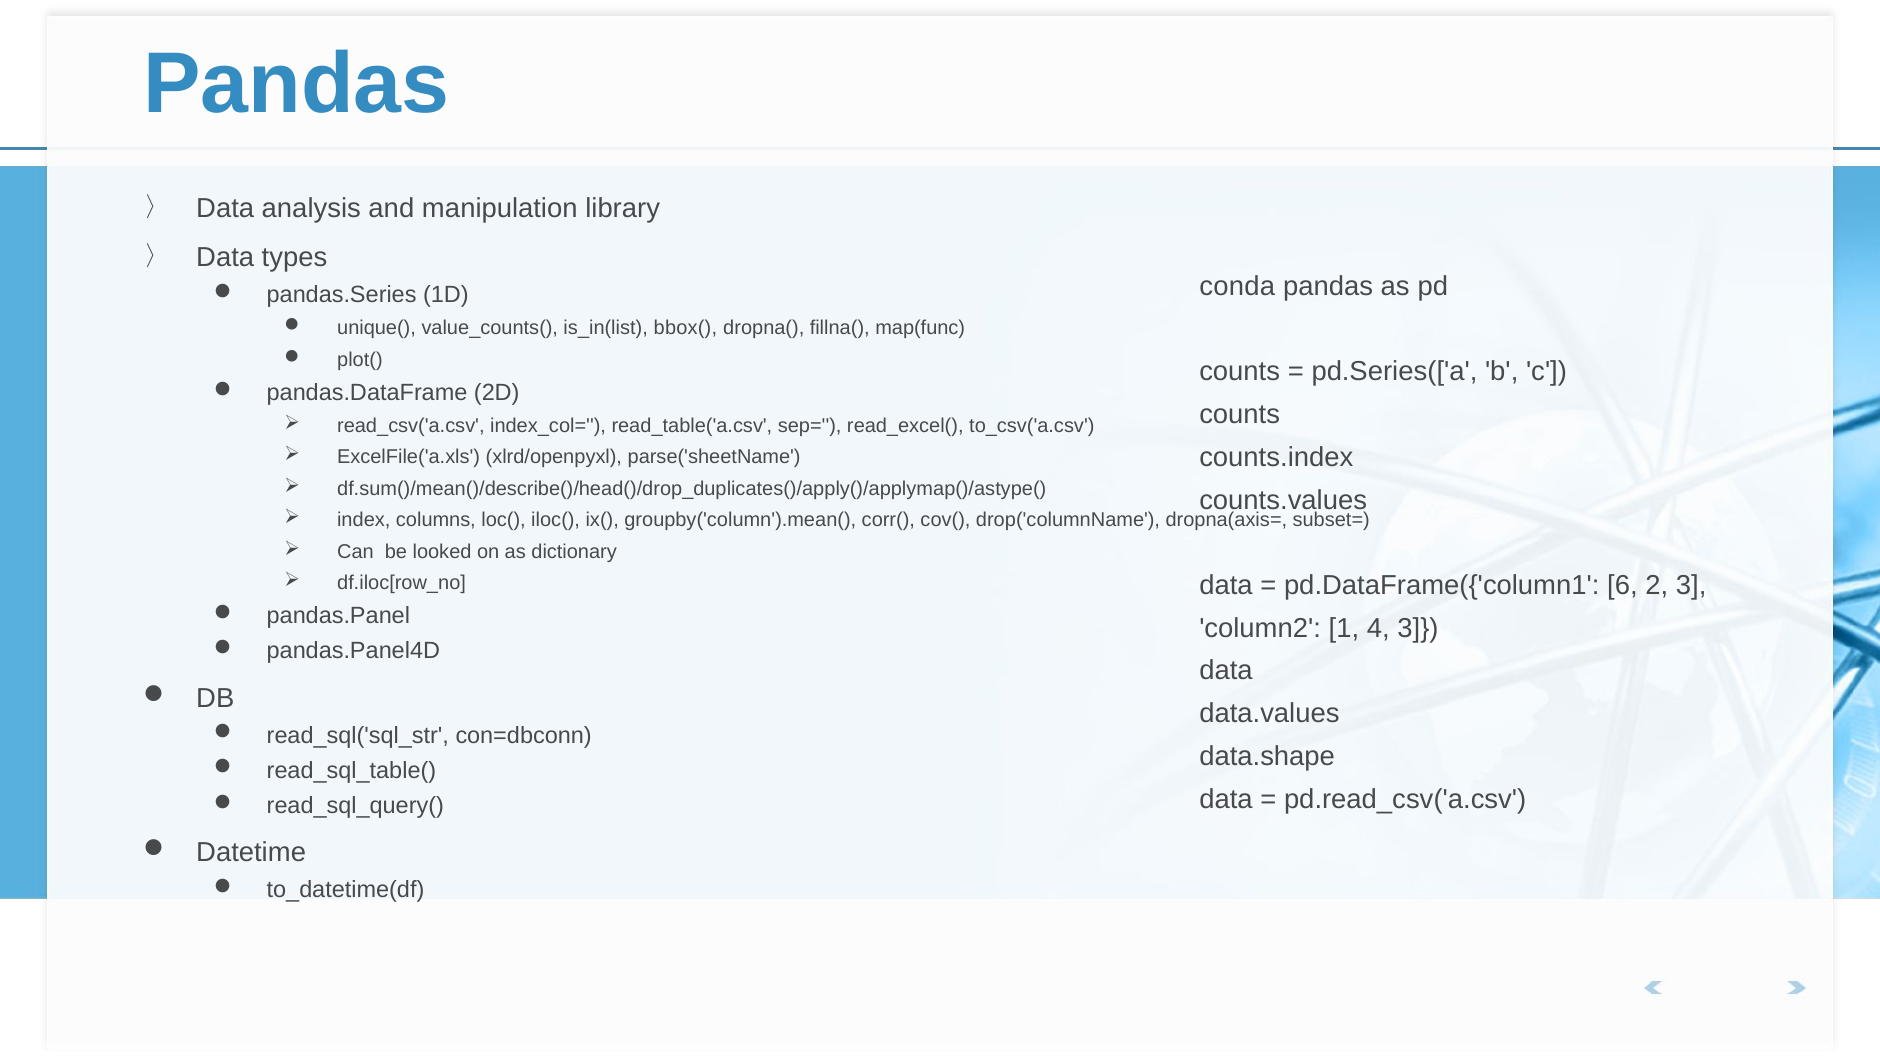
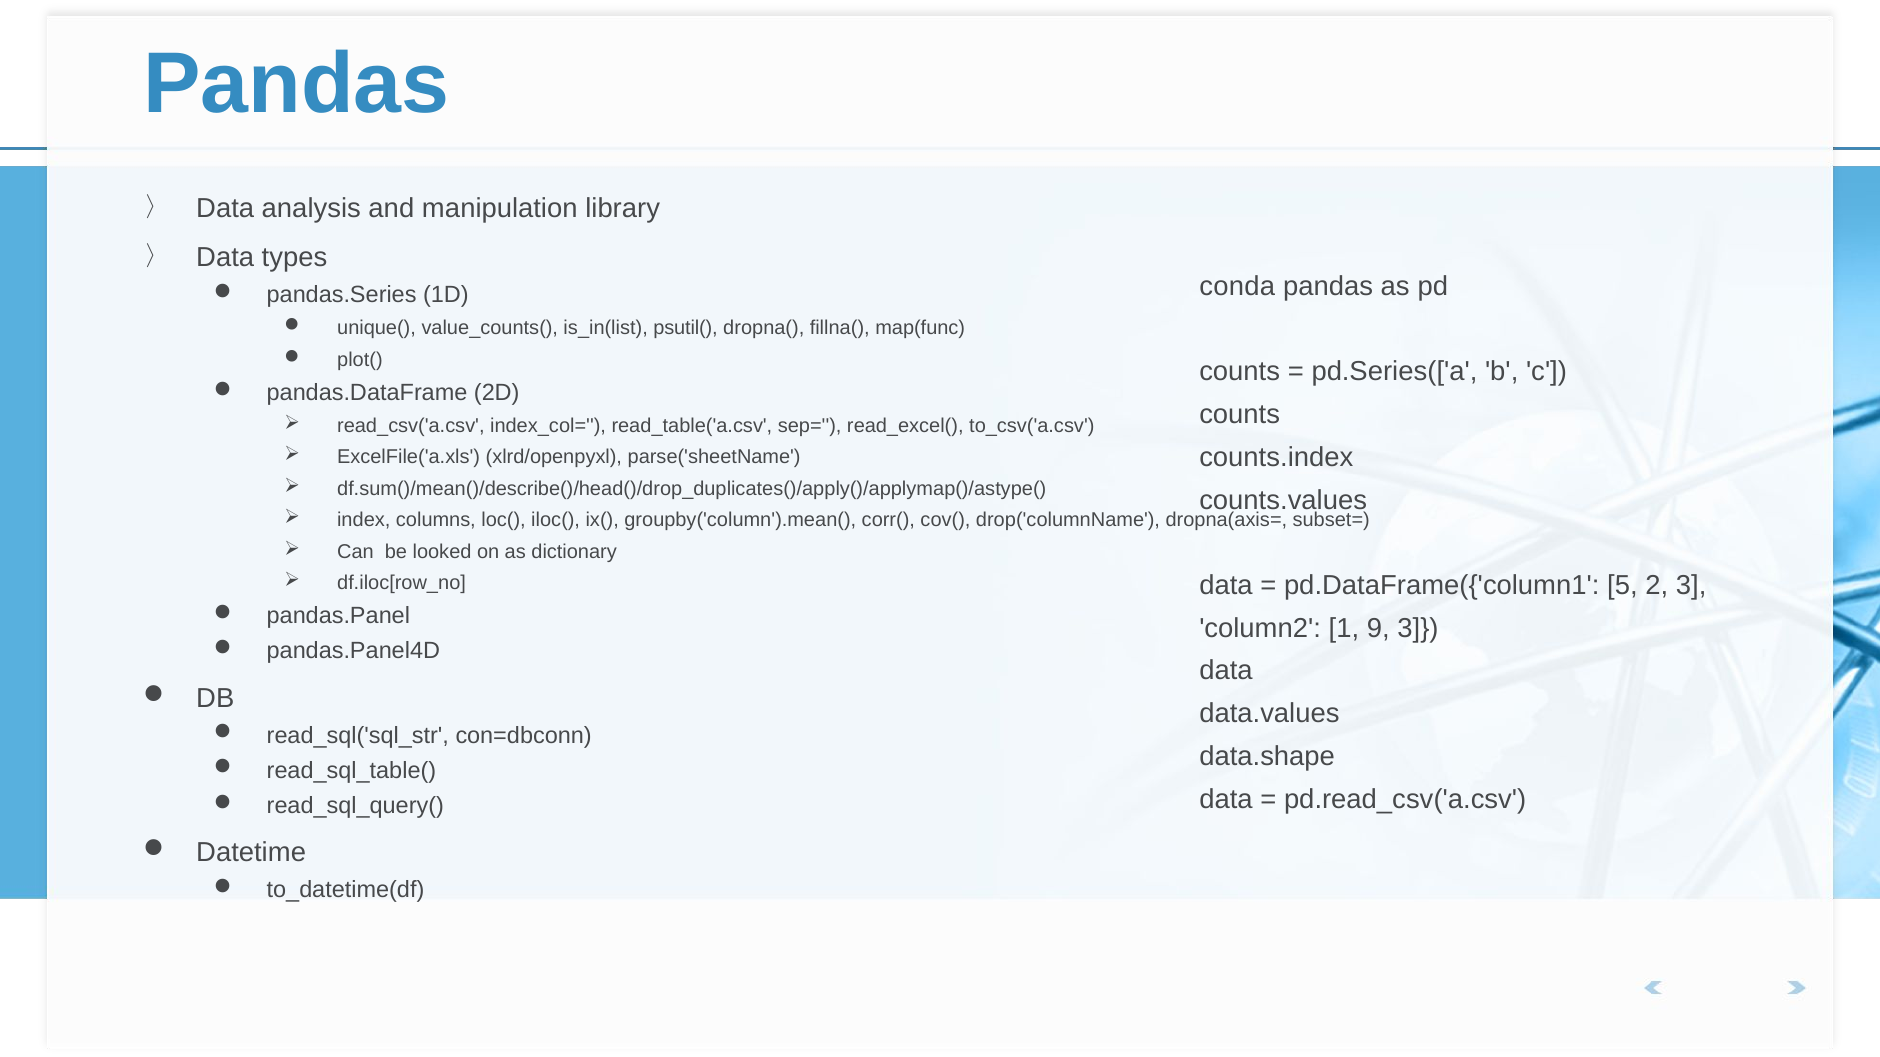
bbox(: bbox( -> psutil(
6: 6 -> 5
4: 4 -> 9
